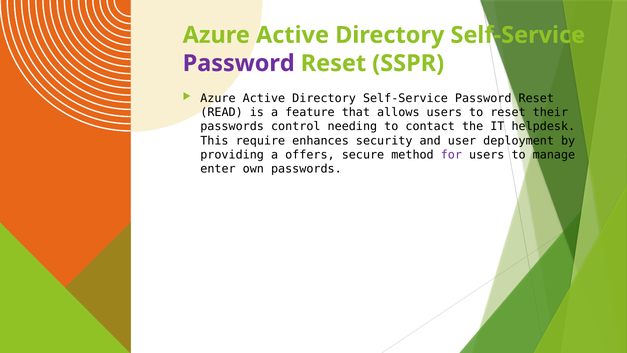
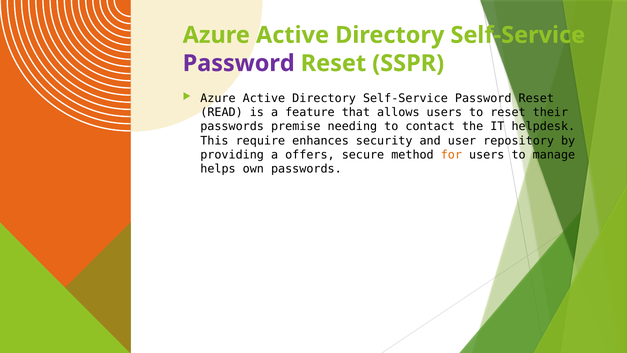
control: control -> premise
deployment: deployment -> repository
for colour: purple -> orange
enter: enter -> helps
